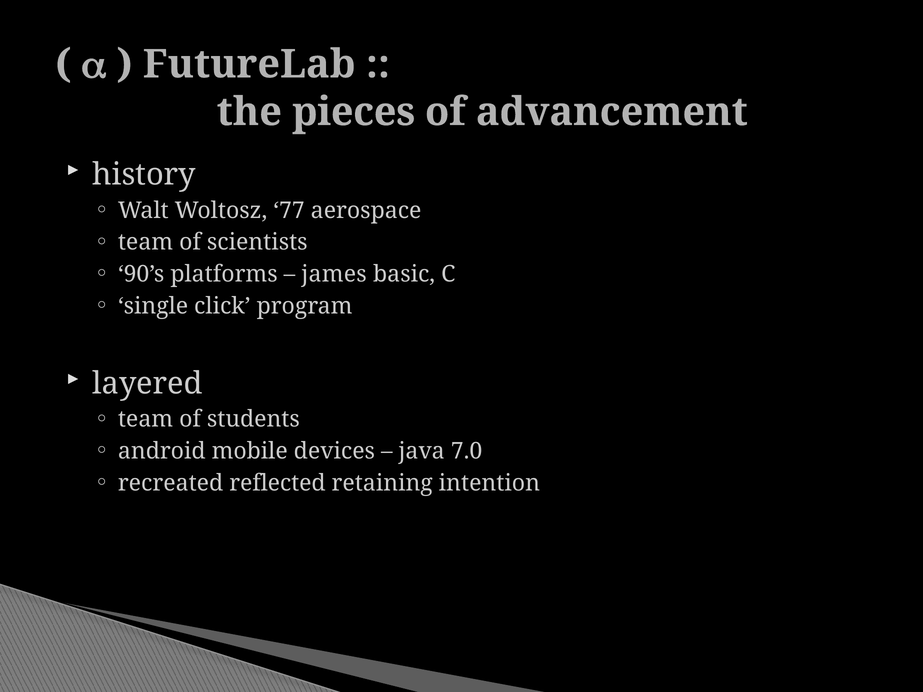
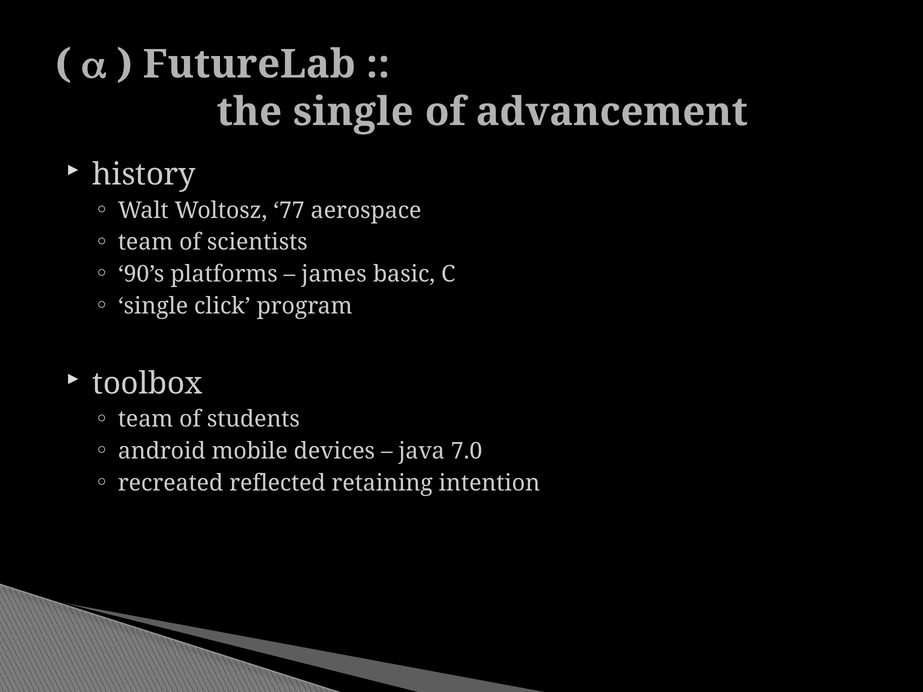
the pieces: pieces -> single
layered: layered -> toolbox
